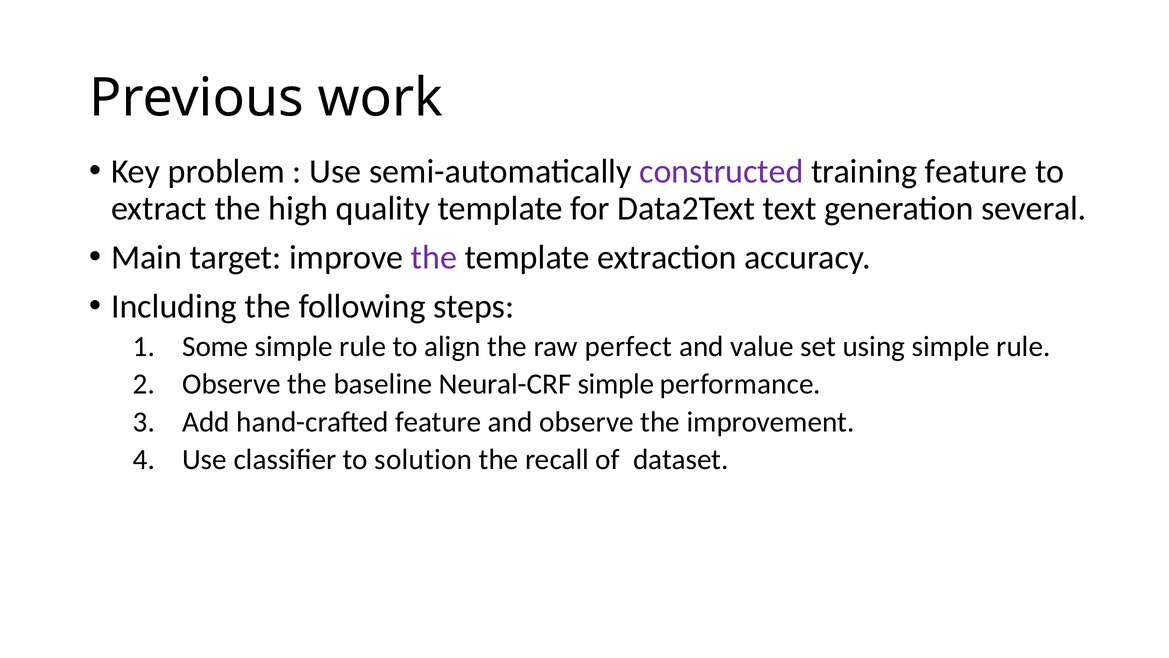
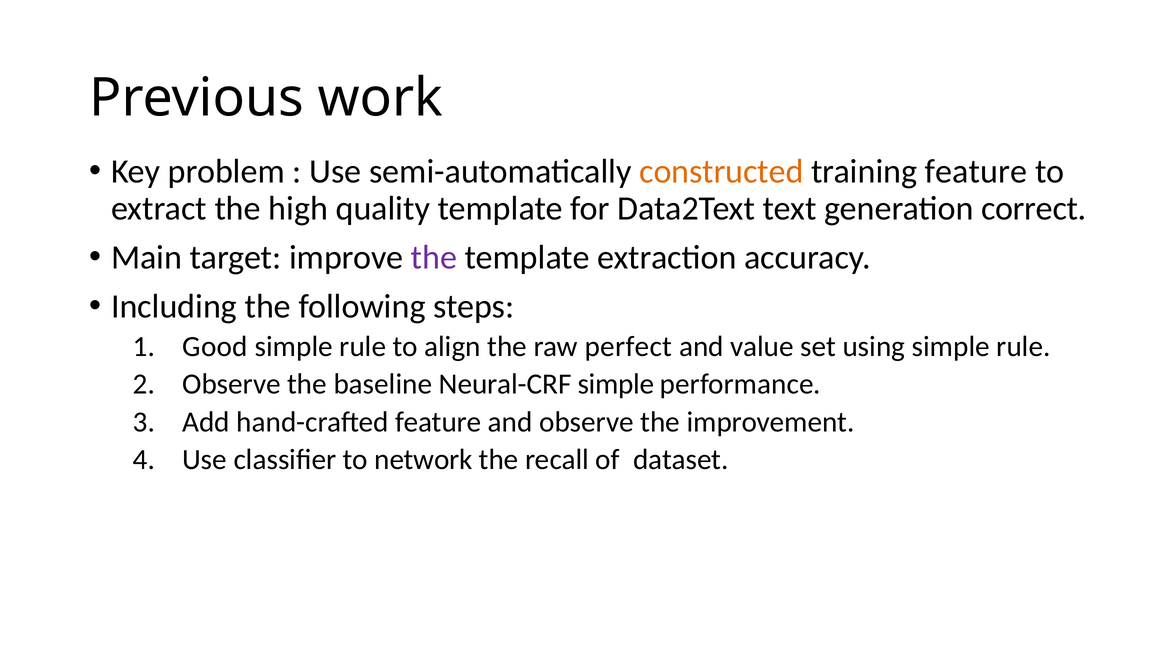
constructed colour: purple -> orange
several: several -> correct
Some: Some -> Good
solution: solution -> network
